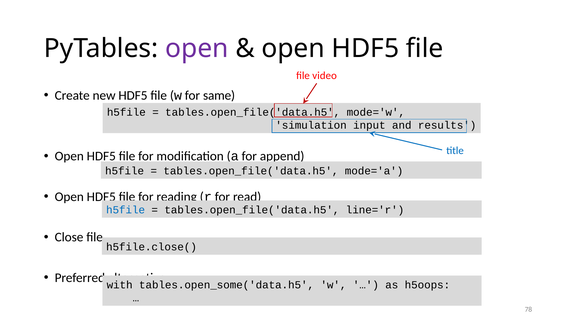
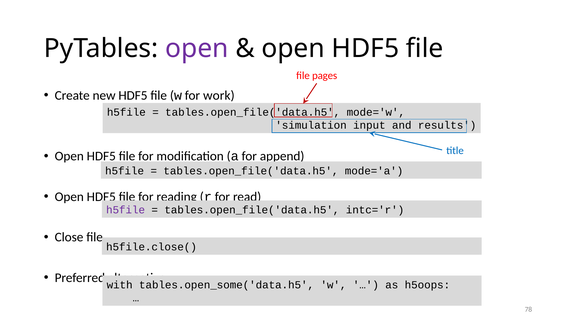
video: video -> pages
same: same -> work
h5file at (126, 210) colour: blue -> purple
line='r: line='r -> intc='r
